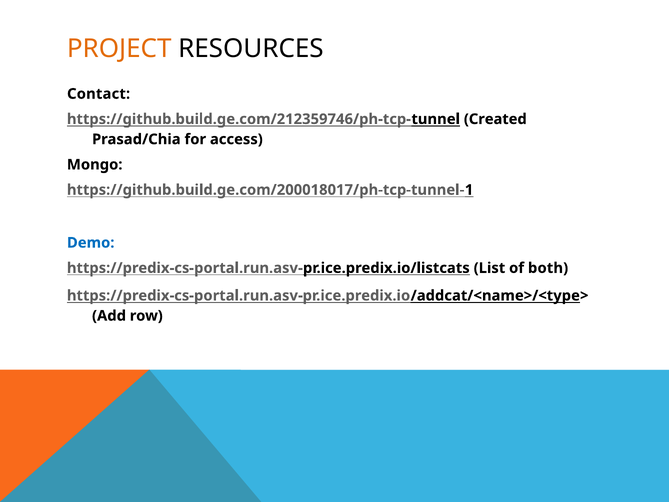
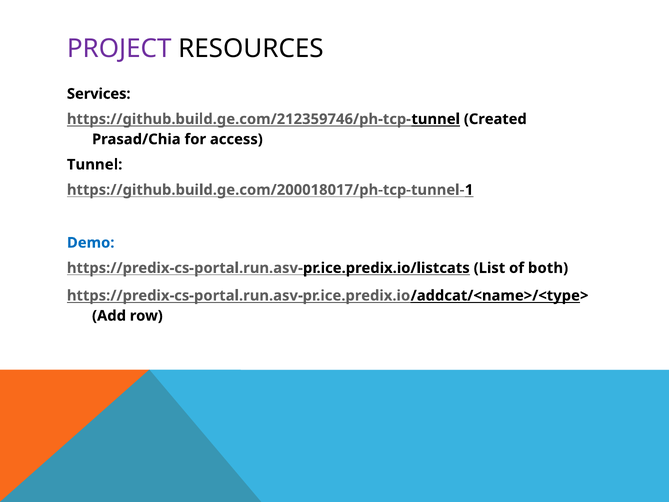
PROJECT colour: orange -> purple
Contact: Contact -> Services
Mongo: Mongo -> Tunnel
